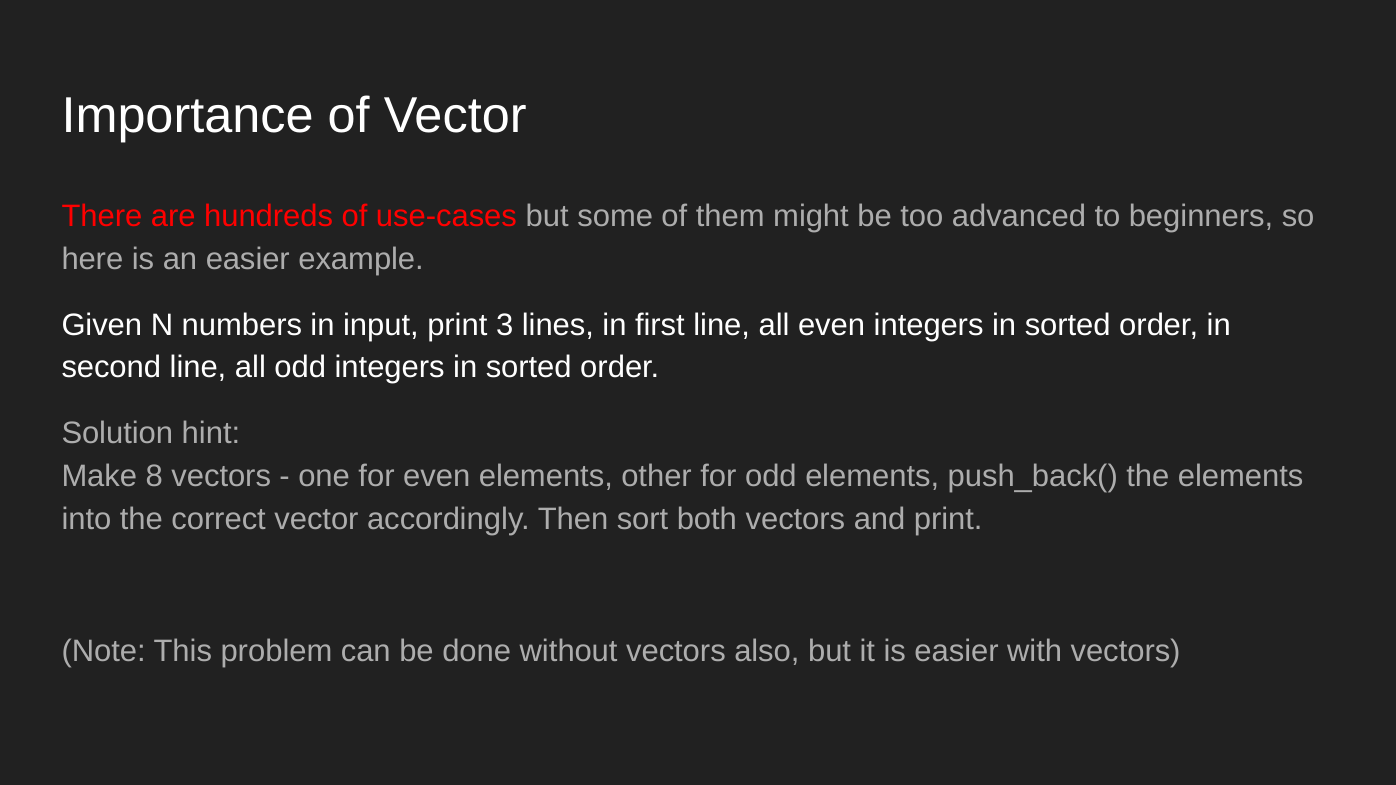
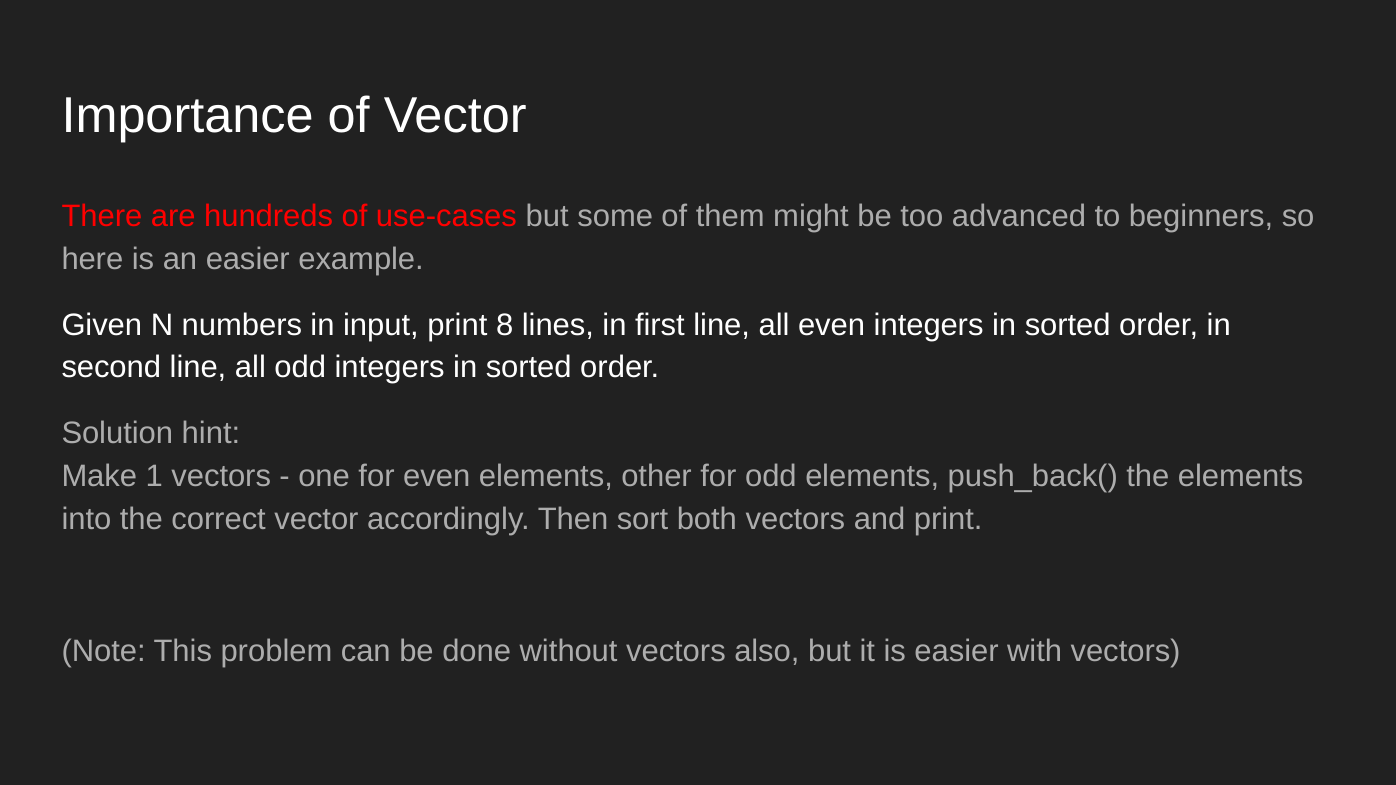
3: 3 -> 8
8: 8 -> 1
